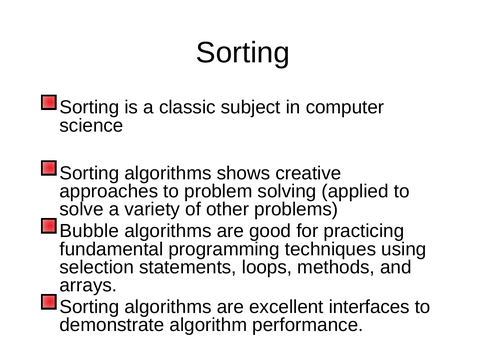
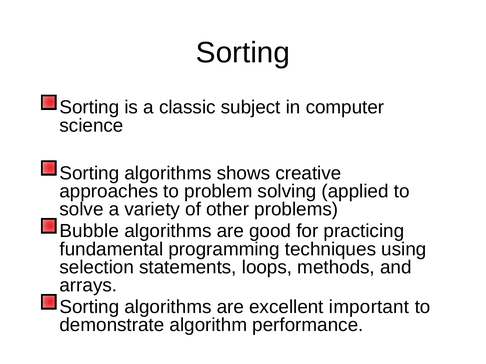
interfaces: interfaces -> important
